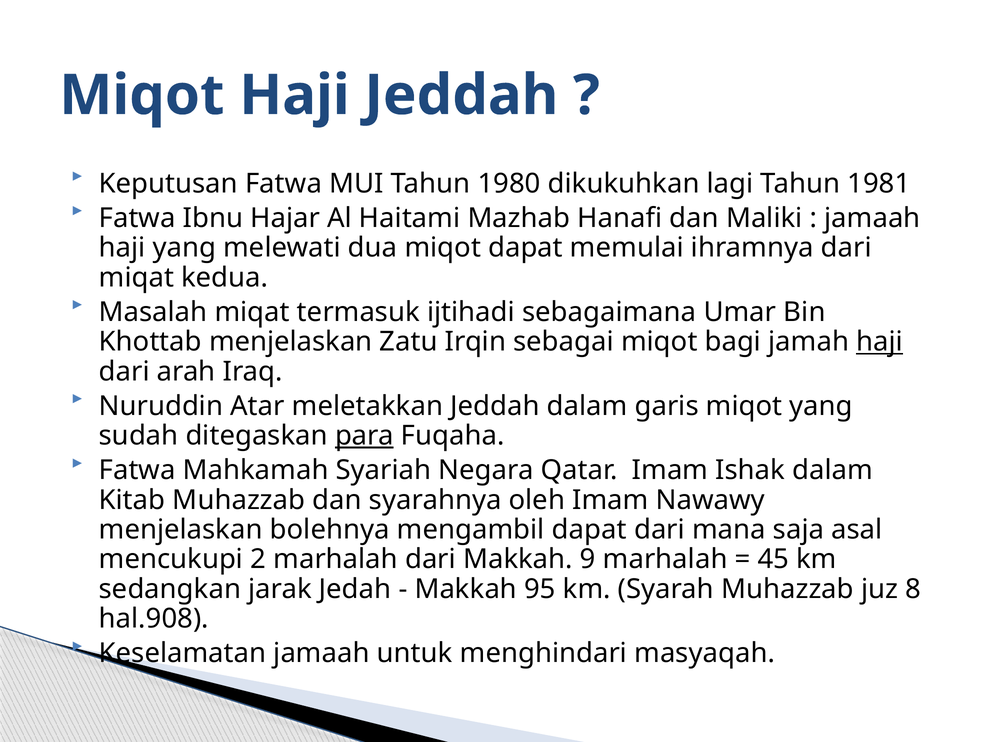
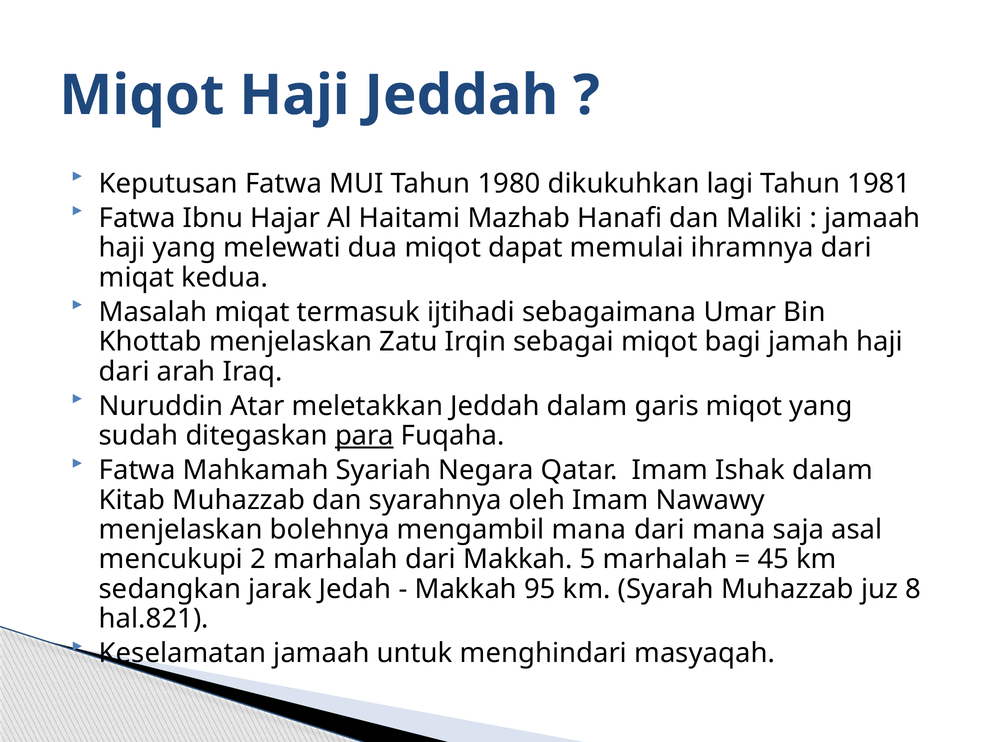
haji at (880, 342) underline: present -> none
mengambil dapat: dapat -> mana
9: 9 -> 5
hal.908: hal.908 -> hal.821
